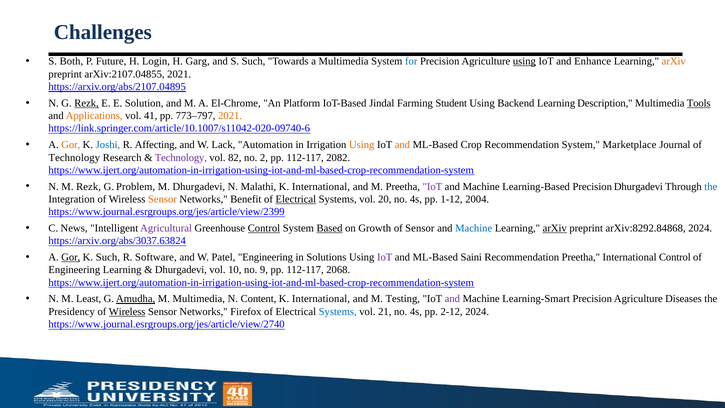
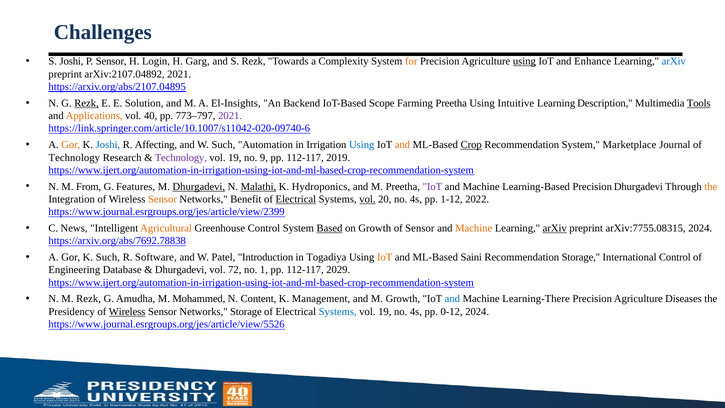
S Both: Both -> Joshi
P Future: Future -> Sensor
S Such: Such -> Rezk
a Multimedia: Multimedia -> Complexity
for colour: blue -> orange
arXiv at (674, 61) colour: orange -> blue
arXiv:2107.04855: arXiv:2107.04855 -> arXiv:2107.04892
El-Chrome: El-Chrome -> El-Insights
Platform: Platform -> Backend
Jindal: Jindal -> Scope
Farming Student: Student -> Preetha
Backend: Backend -> Intuitive
41: 41 -> 40
2021 at (230, 116) colour: orange -> purple
W Lack: Lack -> Such
Using at (362, 145) colour: orange -> blue
Crop underline: none -> present
82 at (235, 157): 82 -> 19
2: 2 -> 9
2082: 2082 -> 2019
M Rezk: Rezk -> From
Problem: Problem -> Features
Dhurgadevi at (199, 186) underline: none -> present
Malathi underline: none -> present
International at (321, 186): International -> Hydroponics
the at (711, 186) colour: blue -> orange
vol at (367, 199) underline: none -> present
2004: 2004 -> 2022
Agricultural colour: purple -> orange
Control at (264, 228) underline: present -> none
Machine at (474, 228) colour: blue -> orange
arXiv:8292.84868: arXiv:8292.84868 -> arXiv:7755.08315
https://arxiv.org/abs/3037.63824: https://arxiv.org/abs/3037.63824 -> https://arxiv.org/abs/7692.78838
Gor at (71, 257) underline: present -> none
Patel Engineering: Engineering -> Introduction
Solutions: Solutions -> Togadiya
IoT at (385, 257) colour: purple -> orange
Recommendation Preetha: Preetha -> Storage
Engineering Learning: Learning -> Database
10: 10 -> 72
9: 9 -> 1
2068: 2068 -> 2029
M Least: Least -> Rezk
Amudha underline: present -> none
M Multimedia: Multimedia -> Mohammed
International at (321, 299): International -> Management
M Testing: Testing -> Growth
and at (452, 299) colour: purple -> blue
Learning-Smart: Learning-Smart -> Learning-There
Networks Firefox: Firefox -> Storage
21 at (385, 312): 21 -> 19
2-12: 2-12 -> 0-12
https://www.journal.esrgroups.org/jes/article/view/2740: https://www.journal.esrgroups.org/jes/article/view/2740 -> https://www.journal.esrgroups.org/jes/article/view/5526
